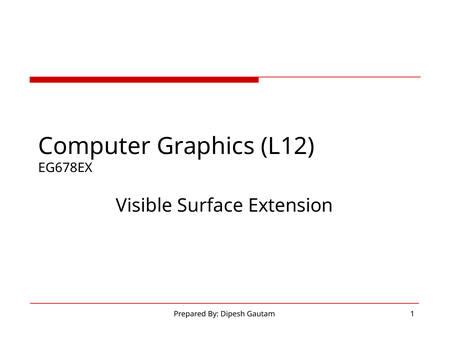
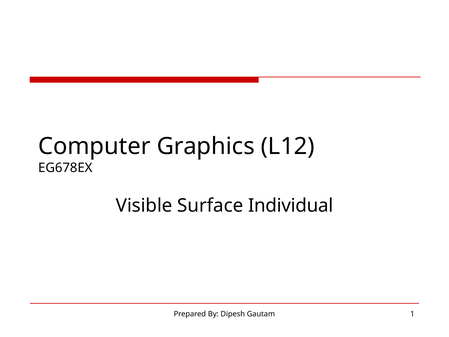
Extension: Extension -> Individual
